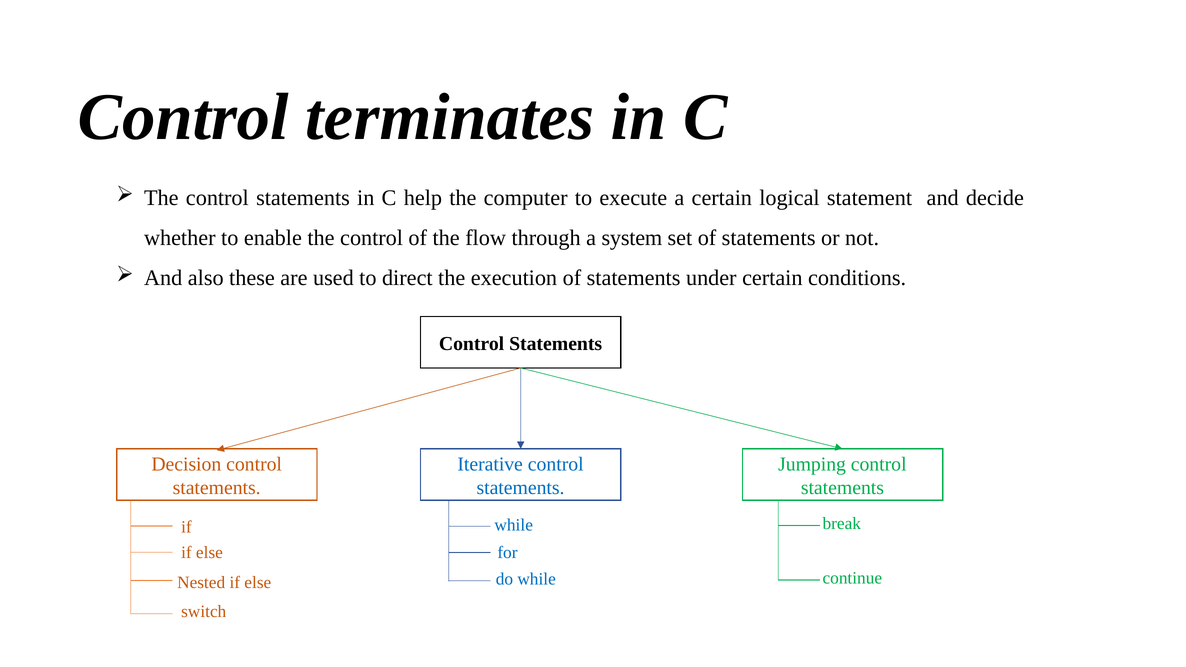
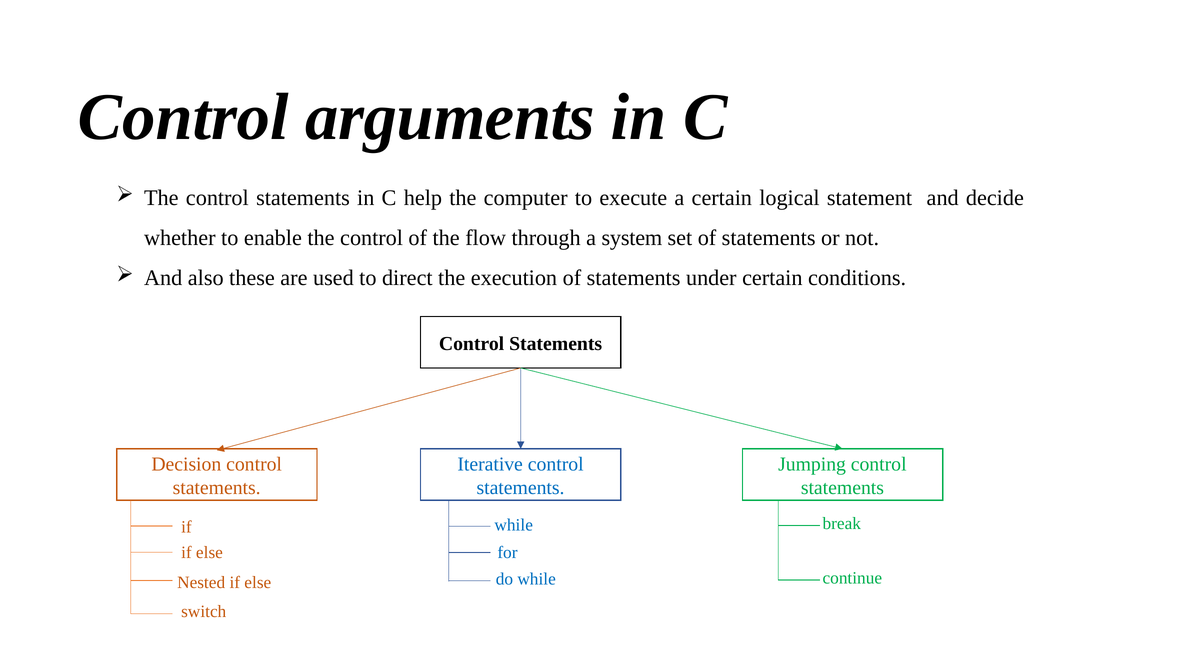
terminates: terminates -> arguments
